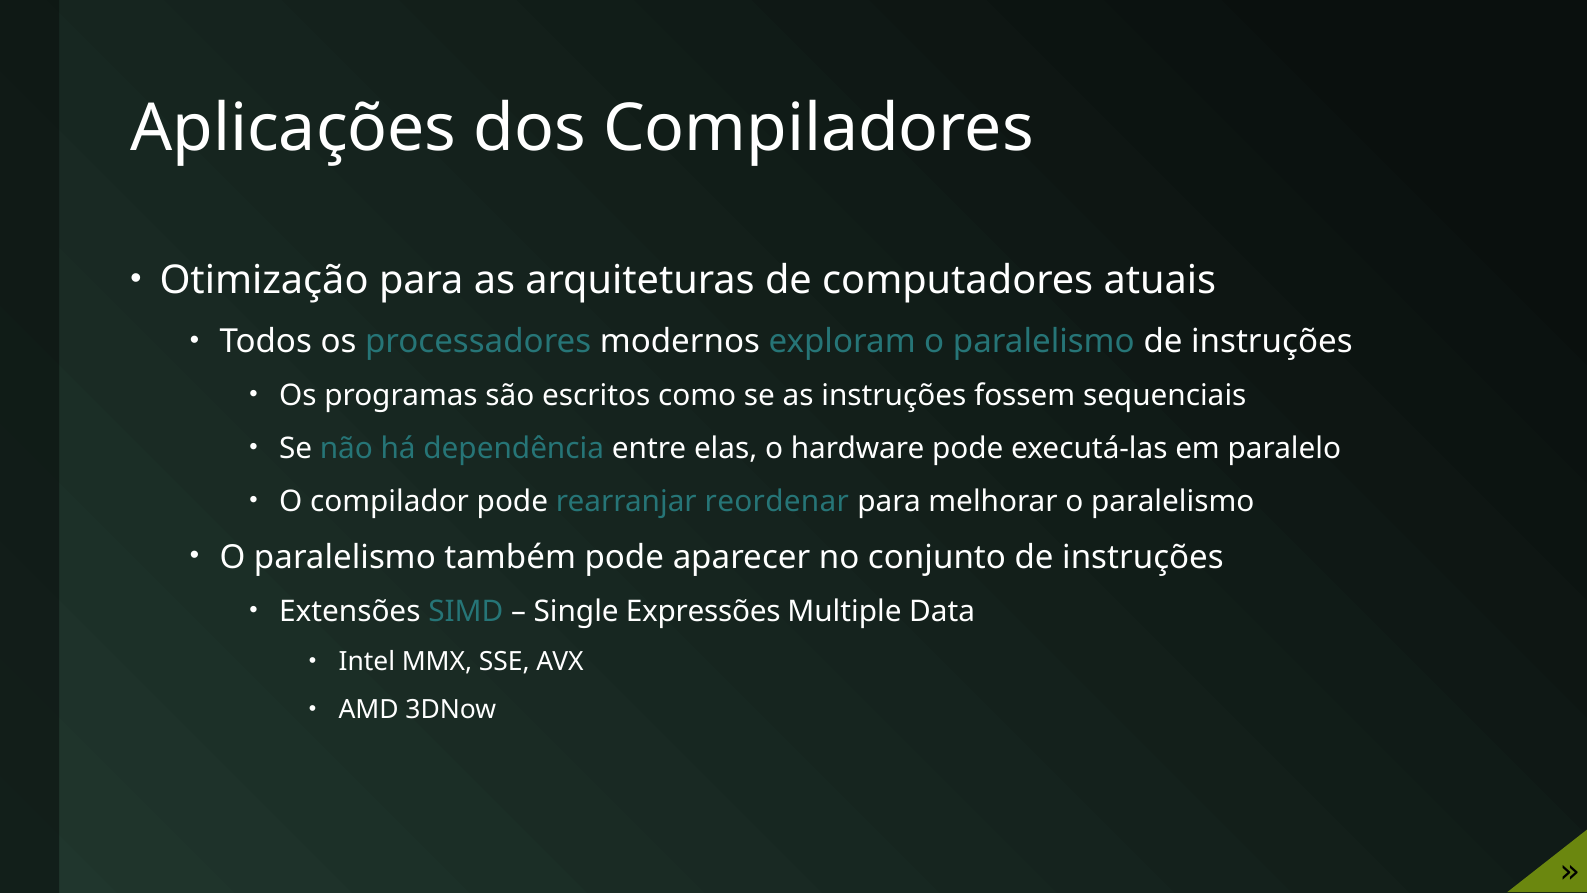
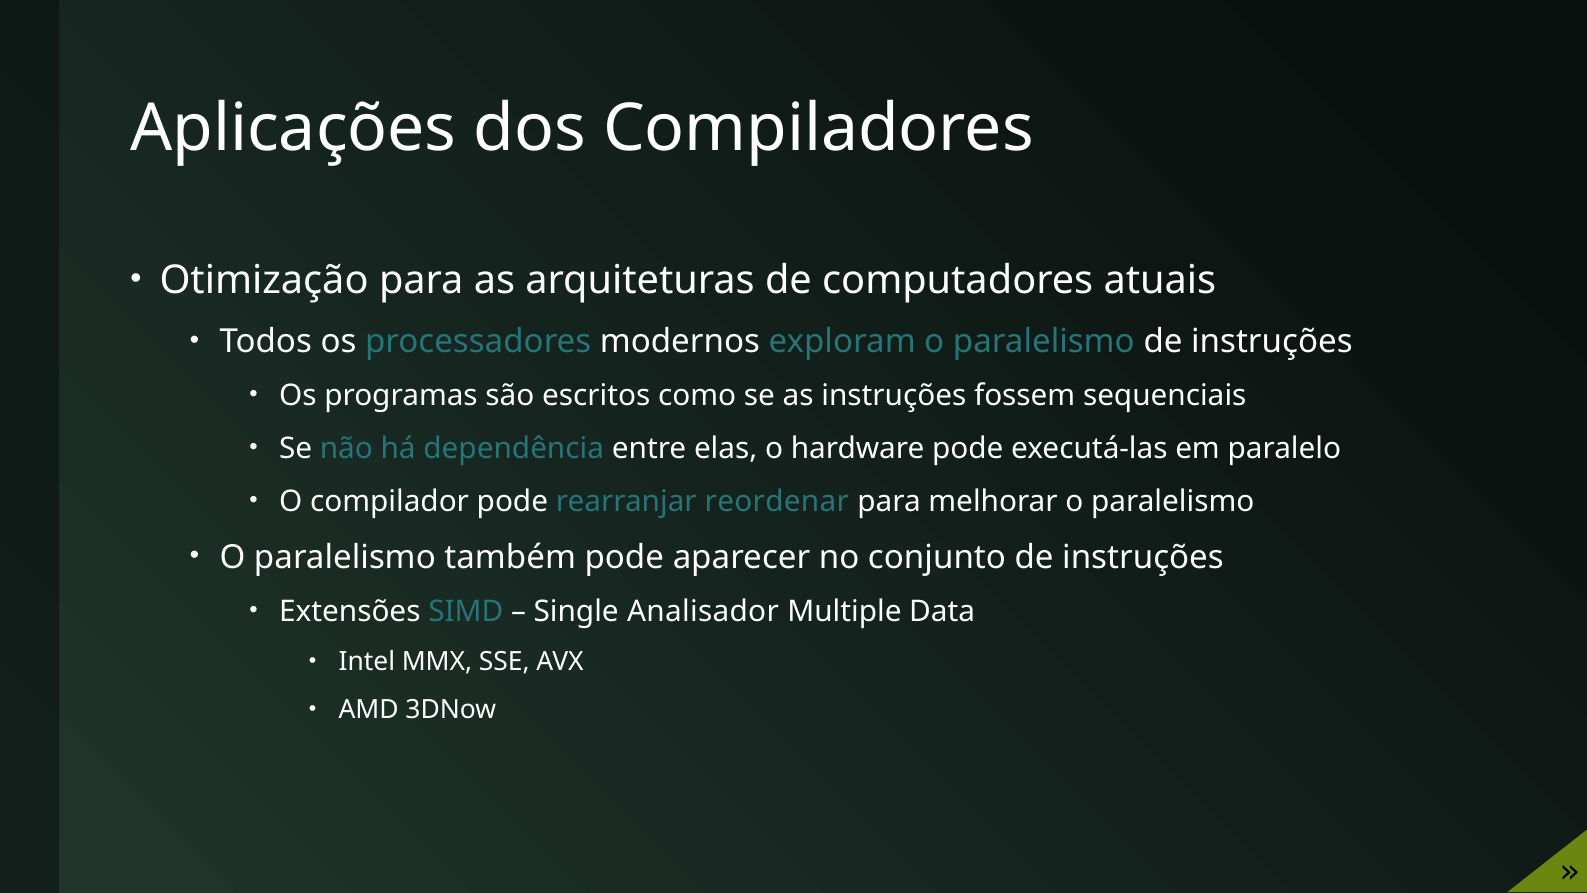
Expressões: Expressões -> Analisador
